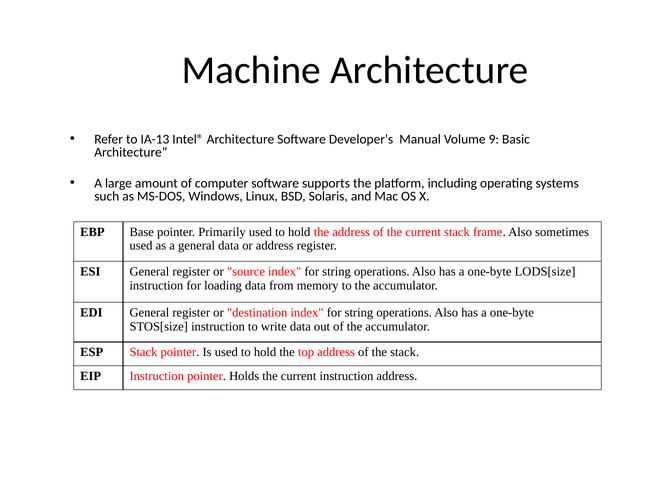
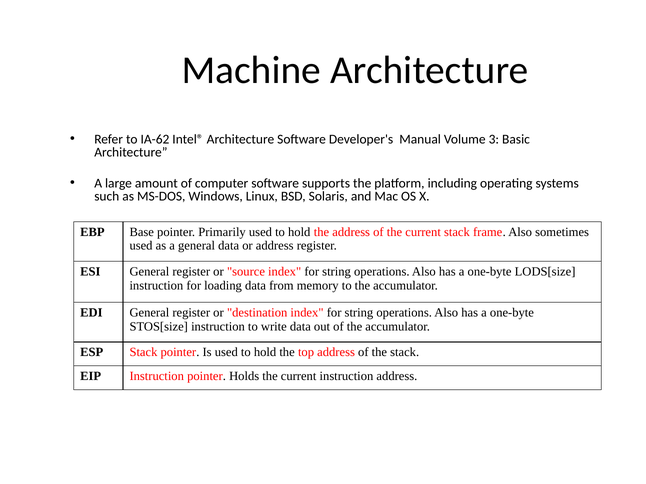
IA-13: IA-13 -> IA-62
9: 9 -> 3
